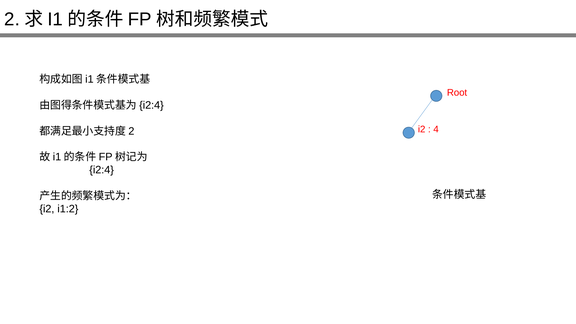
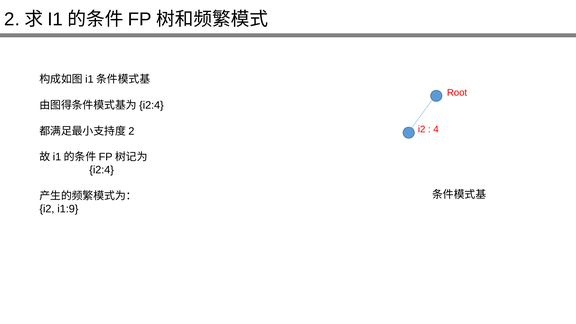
i1:2: i1:2 -> i1:9
